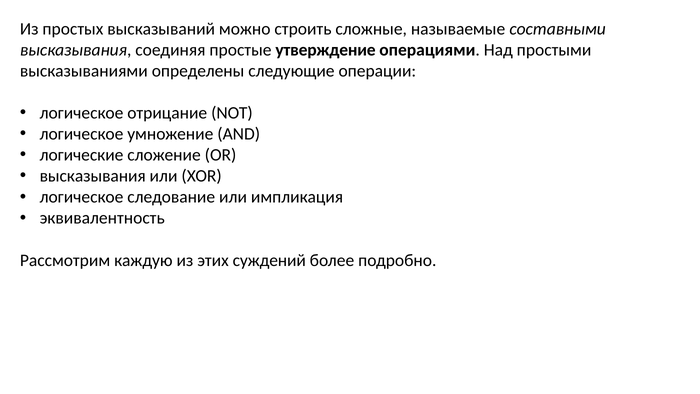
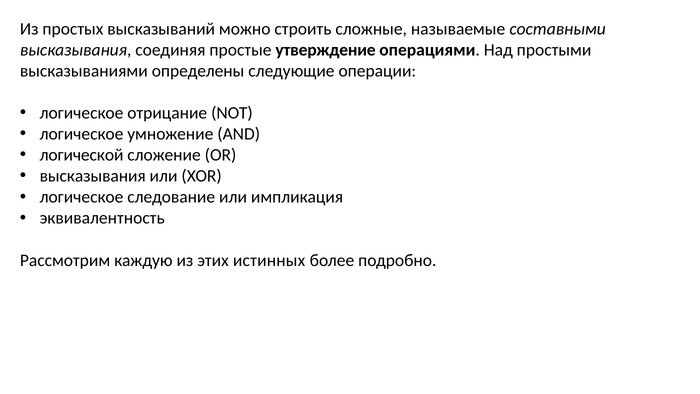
логические: логические -> логической
суждений: суждений -> истинных
